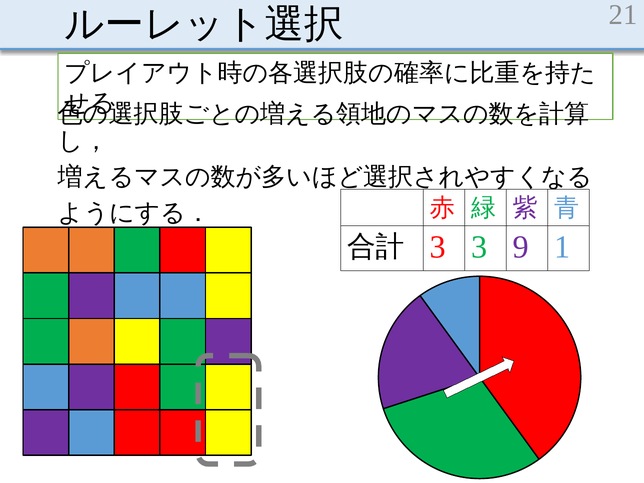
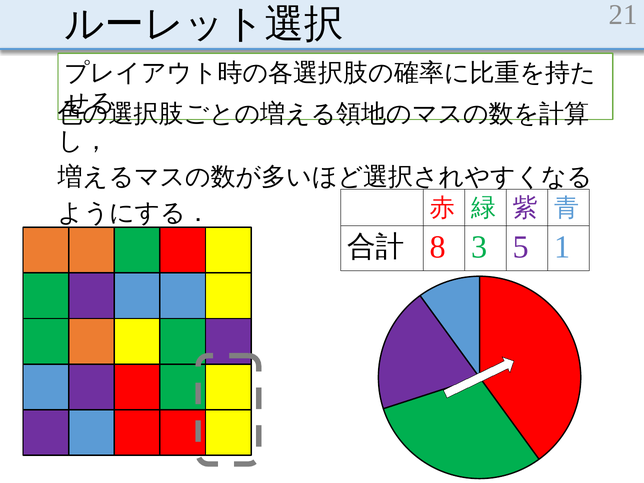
3 at (438, 247): 3 -> 8
9: 9 -> 5
